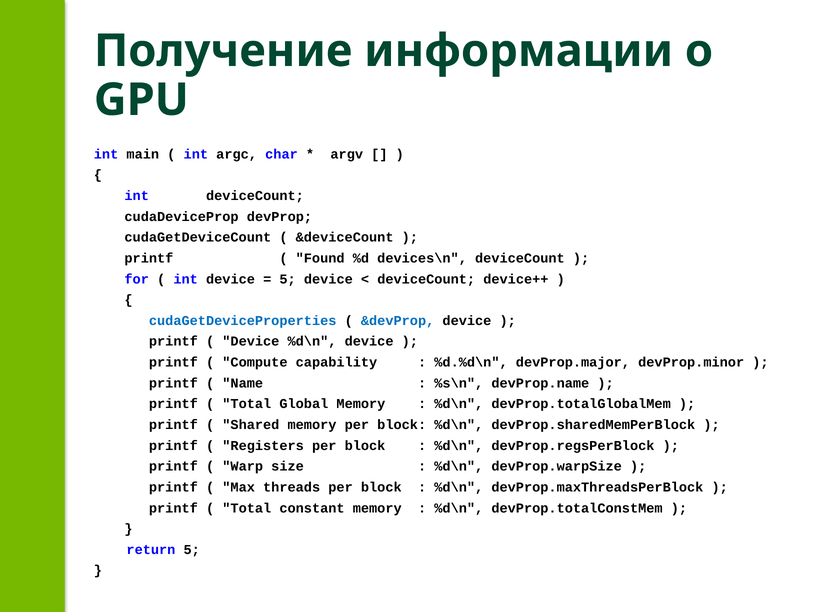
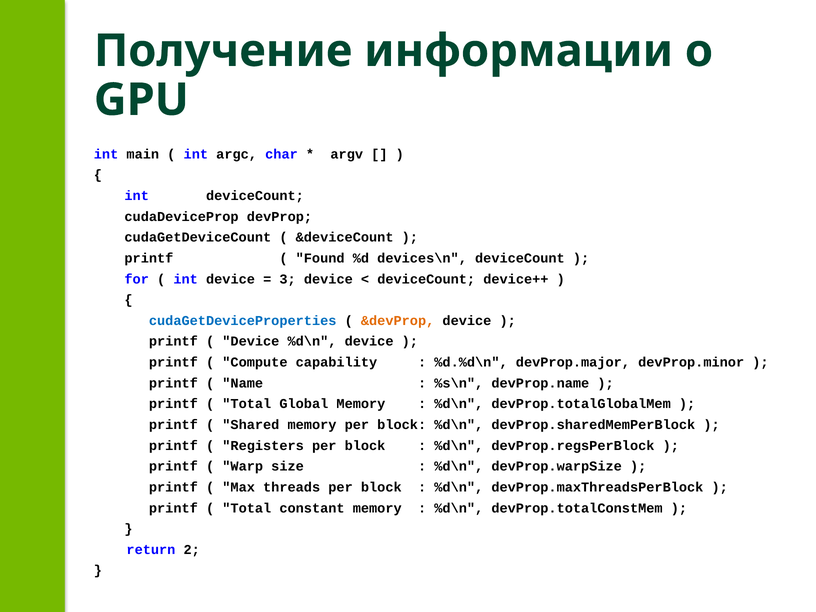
5 at (288, 279): 5 -> 3
&devProp colour: blue -> orange
return 5: 5 -> 2
